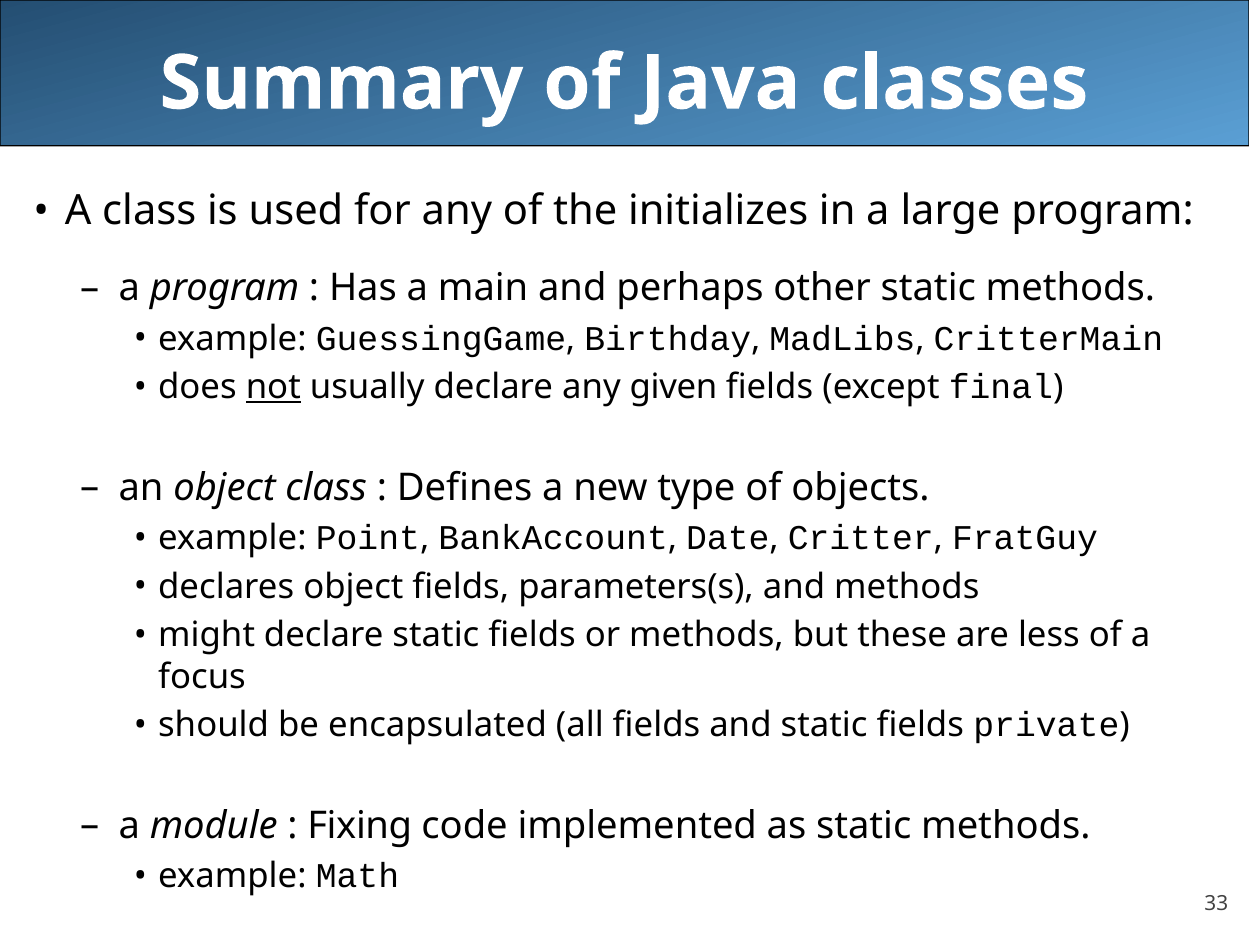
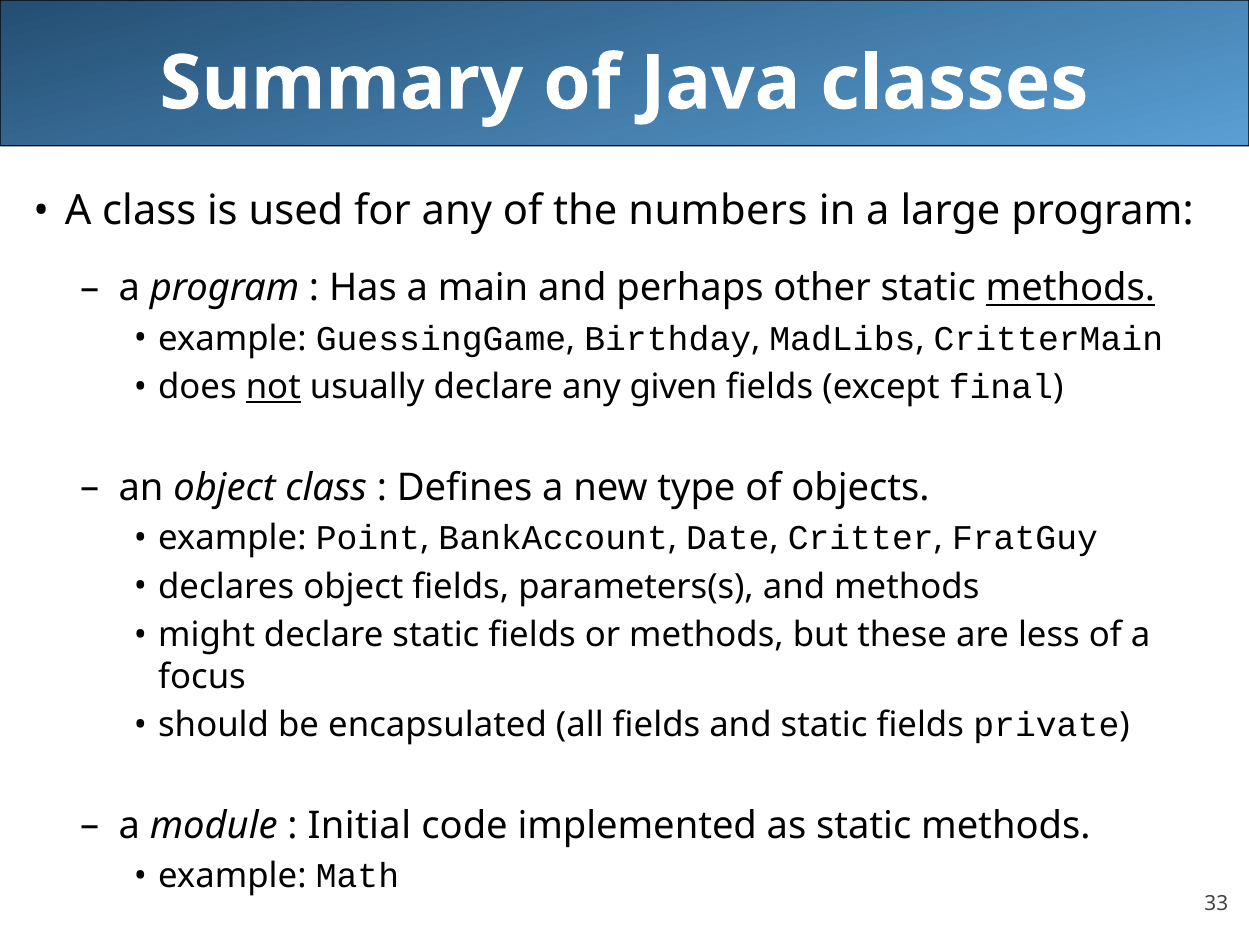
initializes: initializes -> numbers
methods at (1070, 288) underline: none -> present
Fixing: Fixing -> Initial
